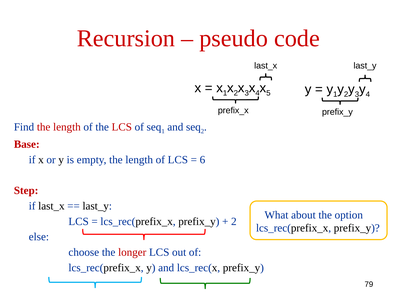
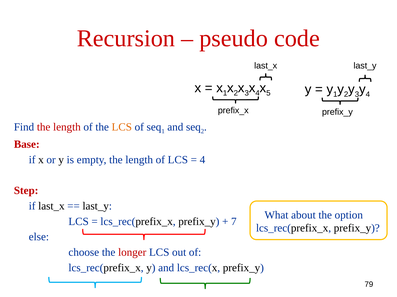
LCS at (122, 127) colour: red -> orange
6 at (202, 160): 6 -> 4
2 at (234, 222): 2 -> 7
